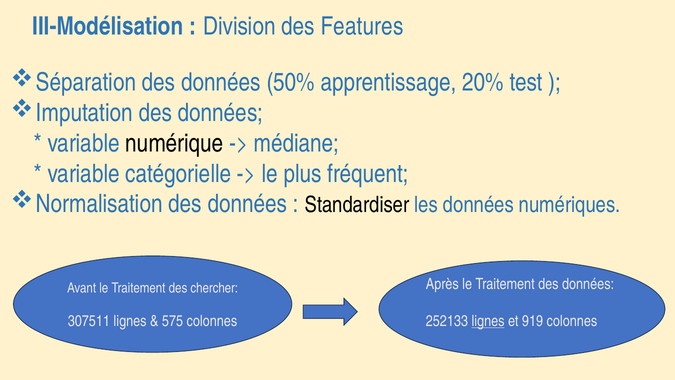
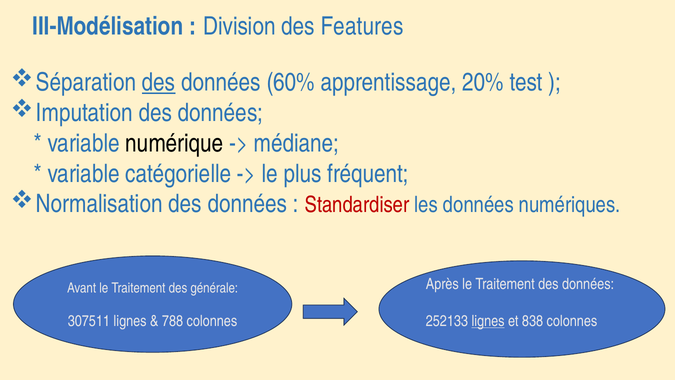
des at (159, 82) underline: none -> present
50%: 50% -> 60%
Standardiser colour: black -> red
chercher: chercher -> générale
919: 919 -> 838
575: 575 -> 788
